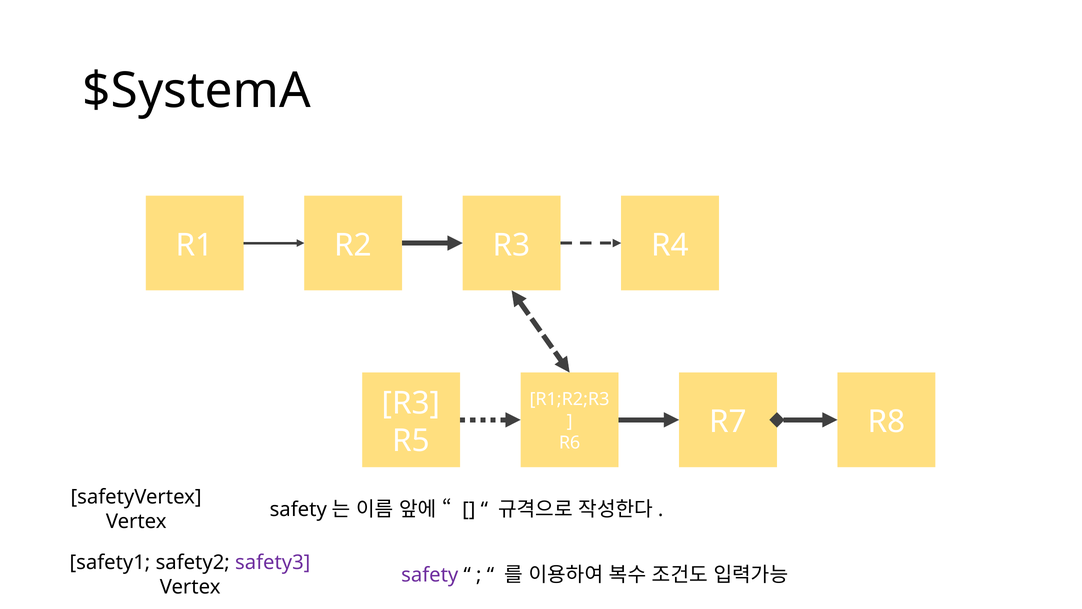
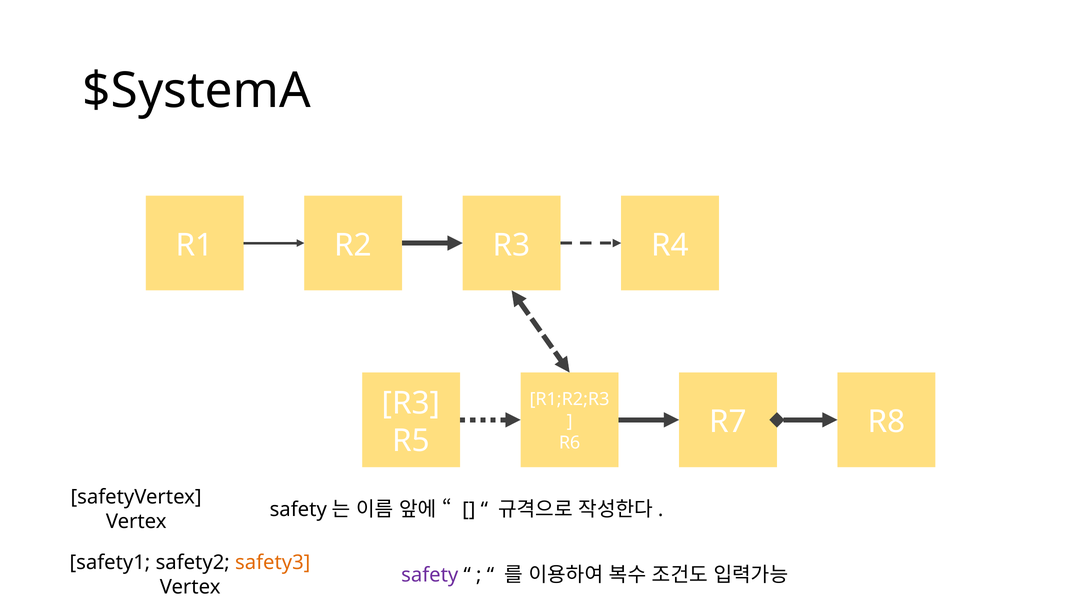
safety3 colour: purple -> orange
